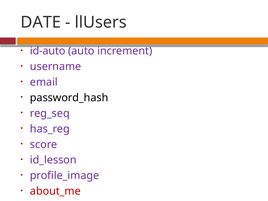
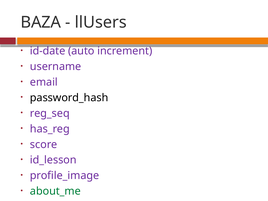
DATE: DATE -> BAZA
id-auto: id-auto -> id-date
about_me colour: red -> green
